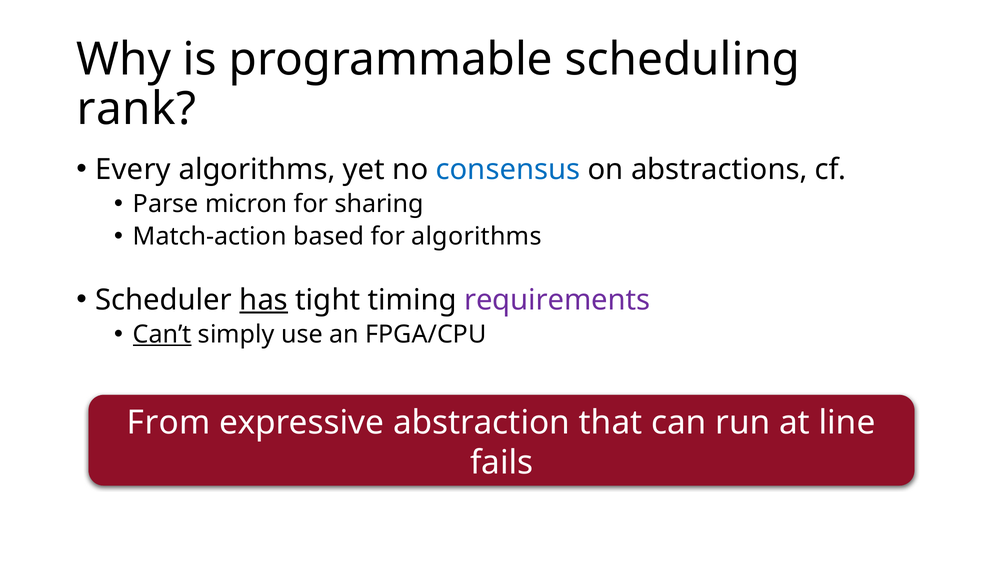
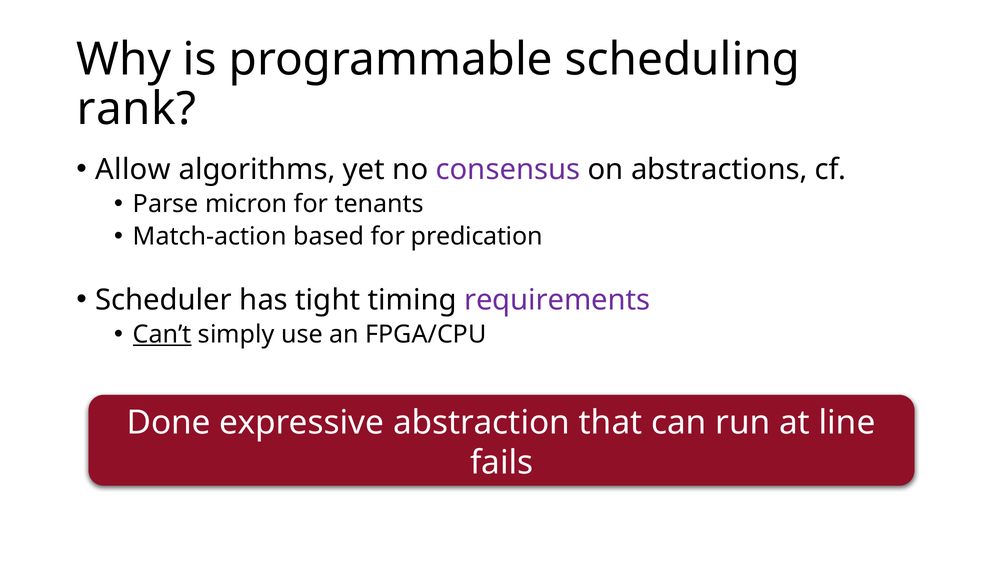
Every: Every -> Allow
consensus colour: blue -> purple
sharing: sharing -> tenants
for algorithms: algorithms -> predication
has underline: present -> none
From: From -> Done
